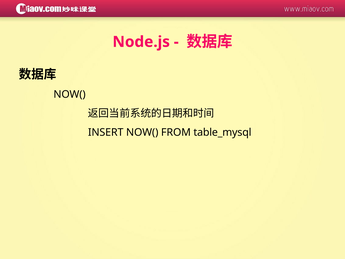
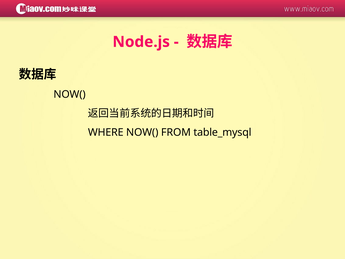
INSERT: INSERT -> WHERE
